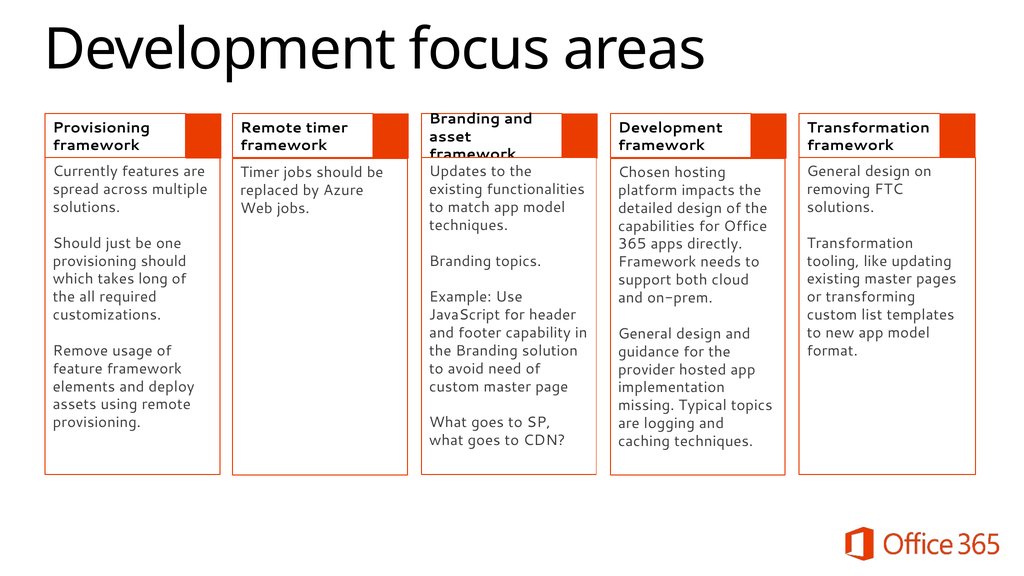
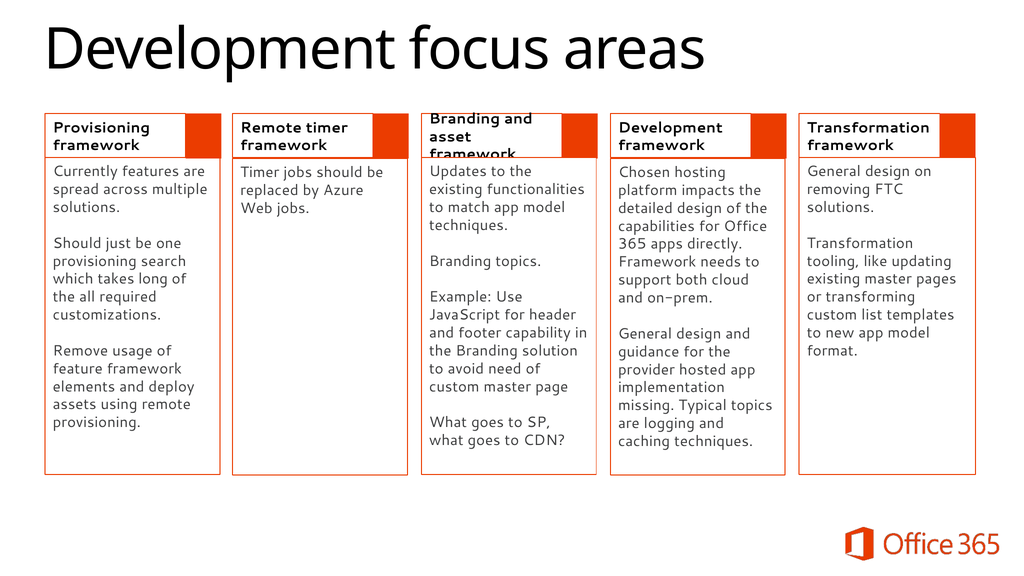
provisioning should: should -> search
